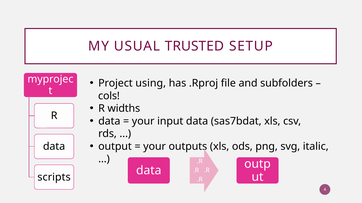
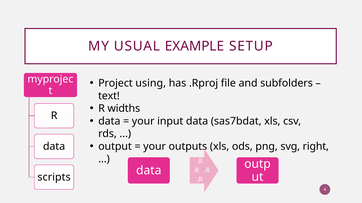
TRUSTED: TRUSTED -> EXAMPLE
cols: cols -> text
italic: italic -> right
